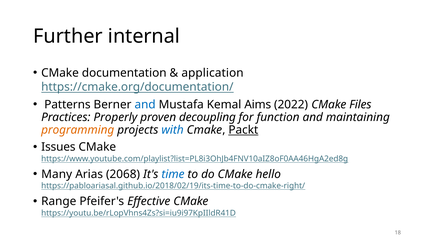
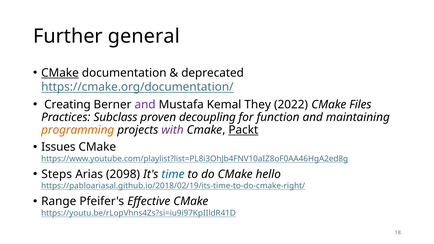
internal: internal -> general
CMake at (60, 73) underline: none -> present
application: application -> deprecated
Patterns: Patterns -> Creating
and at (145, 105) colour: blue -> purple
Aims: Aims -> They
Properly: Properly -> Subclass
with colour: blue -> purple
Many: Many -> Steps
2068: 2068 -> 2098
